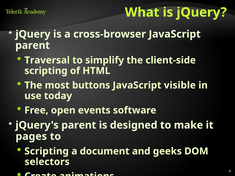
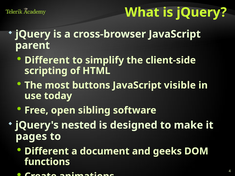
Traversal at (47, 60): Traversal -> Different
open events: events -> sibling
jQuery's parent: parent -> nested
Scripting at (47, 151): Scripting -> Different
selectors: selectors -> functions
